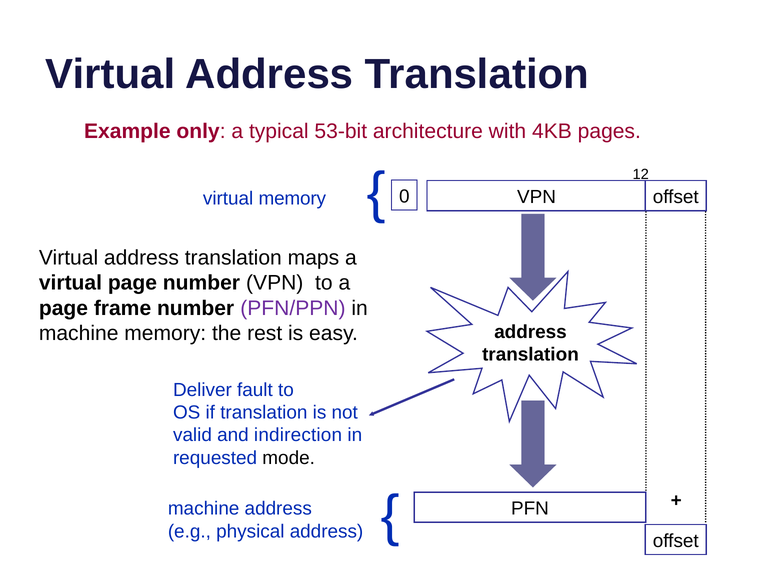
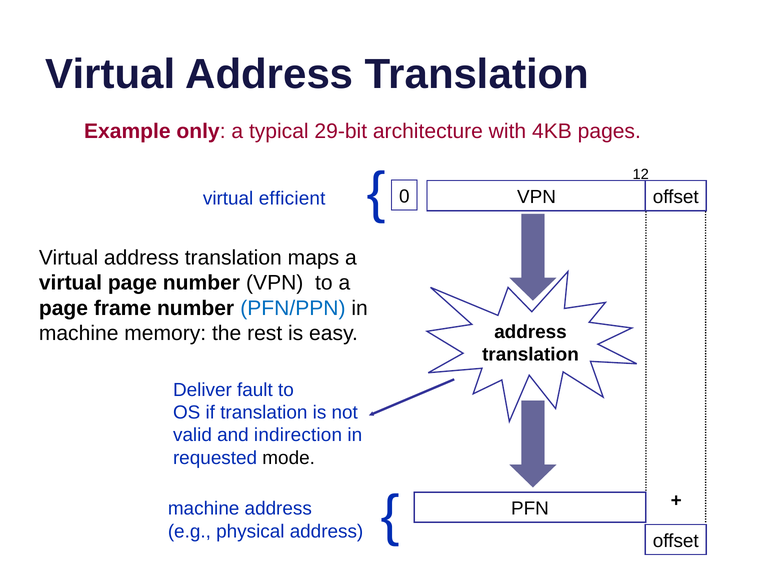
53-bit: 53-bit -> 29-bit
virtual memory: memory -> efficient
PFN/PPN colour: purple -> blue
